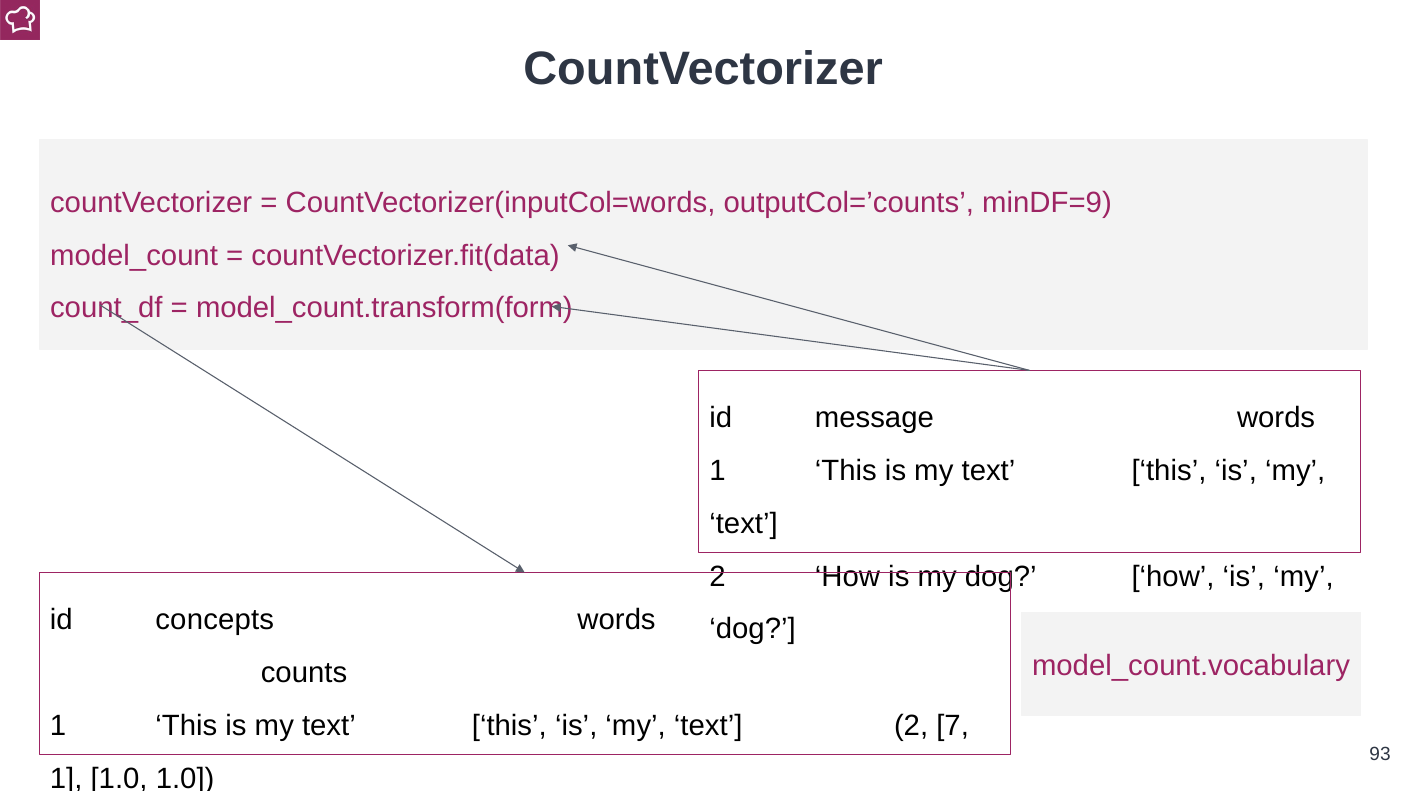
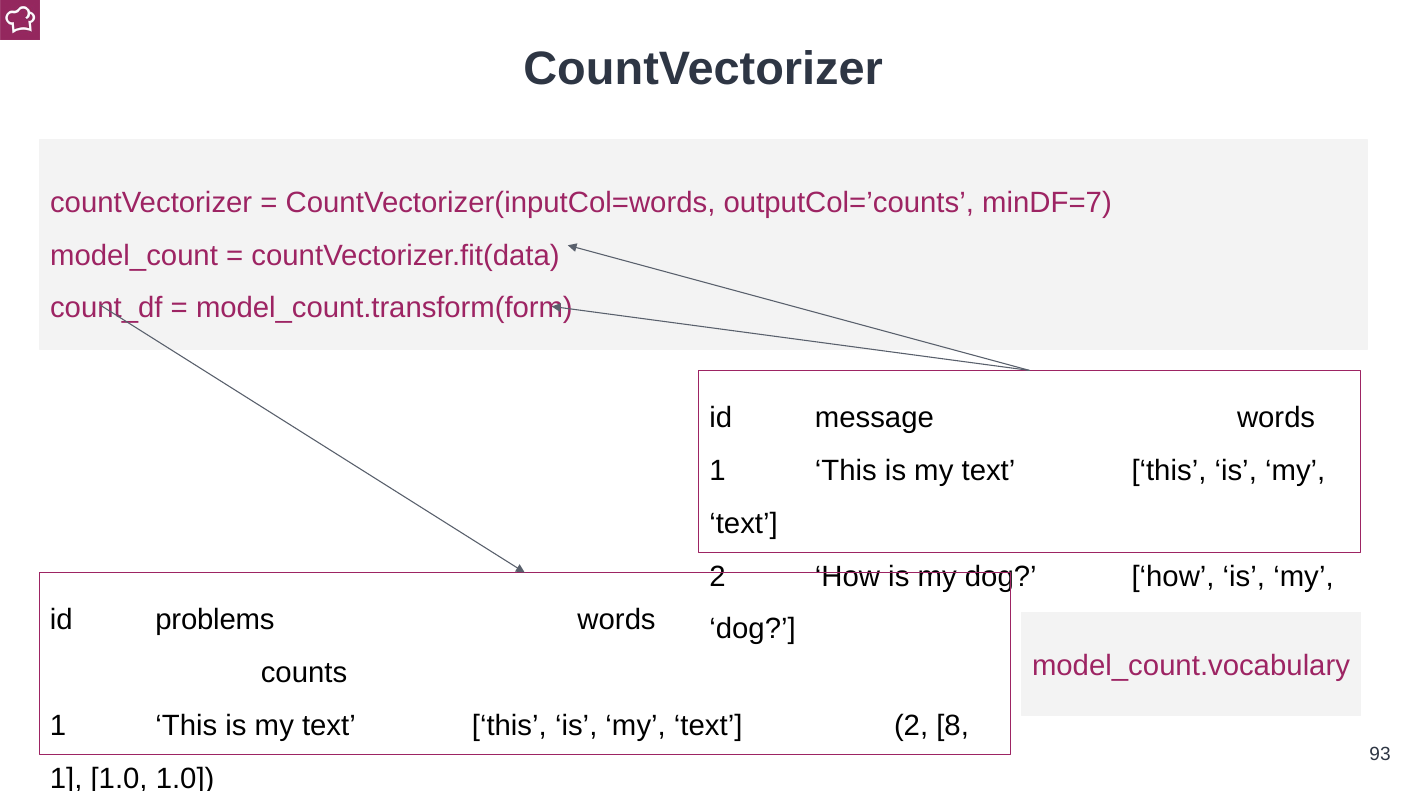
minDF=9: minDF=9 -> minDF=7
concepts: concepts -> problems
7: 7 -> 8
